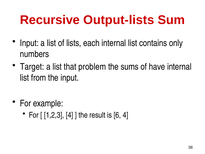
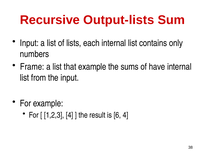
Target: Target -> Frame
that problem: problem -> example
